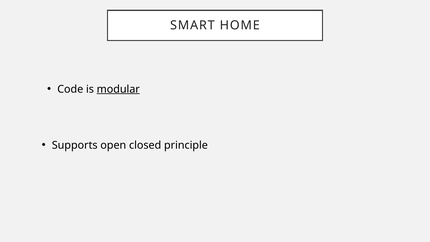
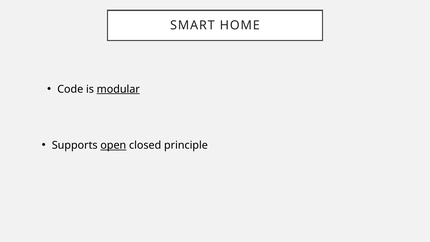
open underline: none -> present
